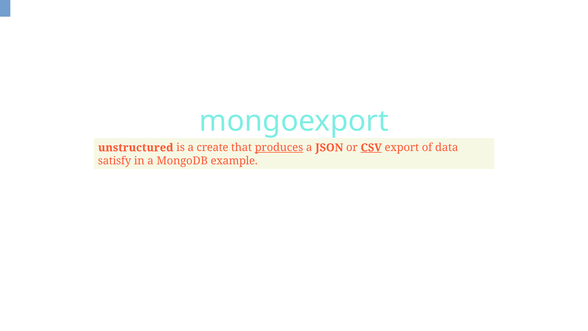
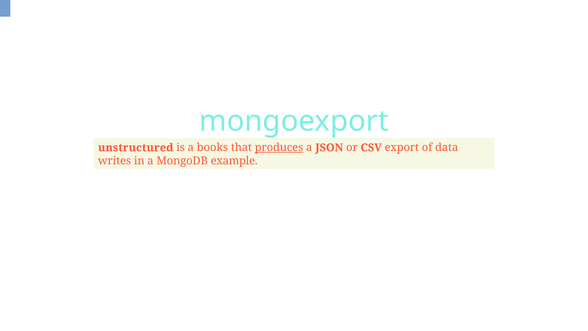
create: create -> books
CSV underline: present -> none
satisfy: satisfy -> writes
